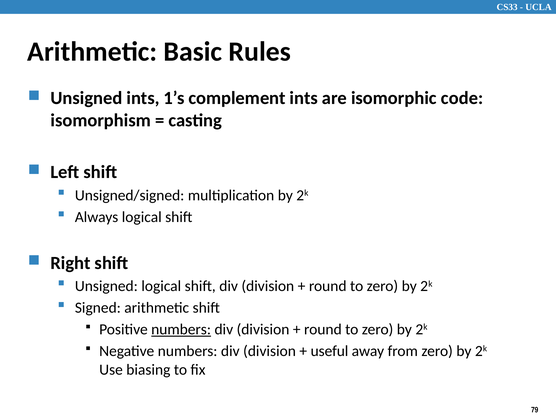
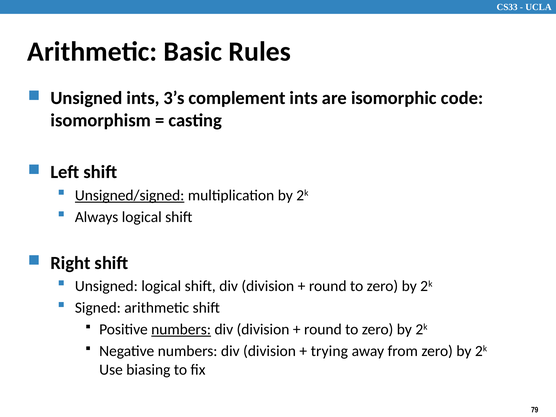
1’s: 1’s -> 3’s
Unsigned/signed underline: none -> present
useful: useful -> trying
